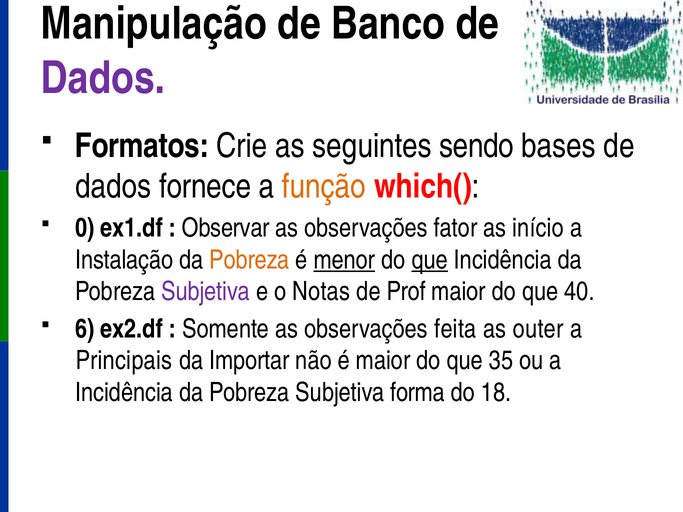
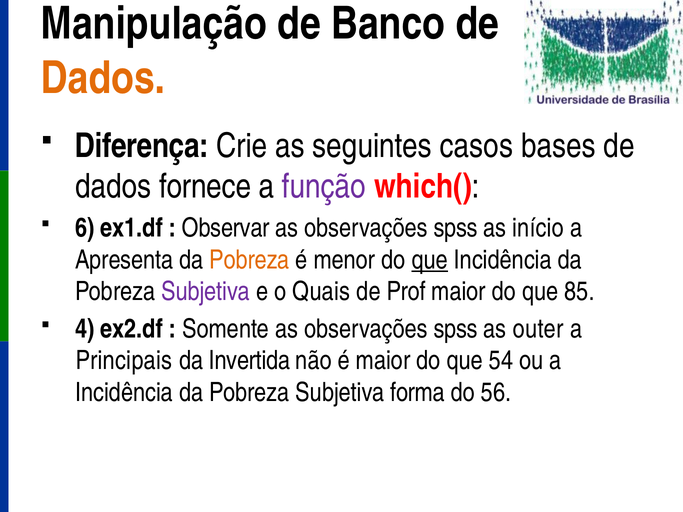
Dados at (103, 78) colour: purple -> orange
Formatos: Formatos -> Diferença
sendo: sendo -> casos
função colour: orange -> purple
0: 0 -> 6
fator at (456, 228): fator -> spss
Instalação: Instalação -> Apresenta
menor underline: present -> none
Notas: Notas -> Quais
40: 40 -> 85
6: 6 -> 4
Somente as observações feita: feita -> spss
Importar: Importar -> Invertida
35: 35 -> 54
18: 18 -> 56
